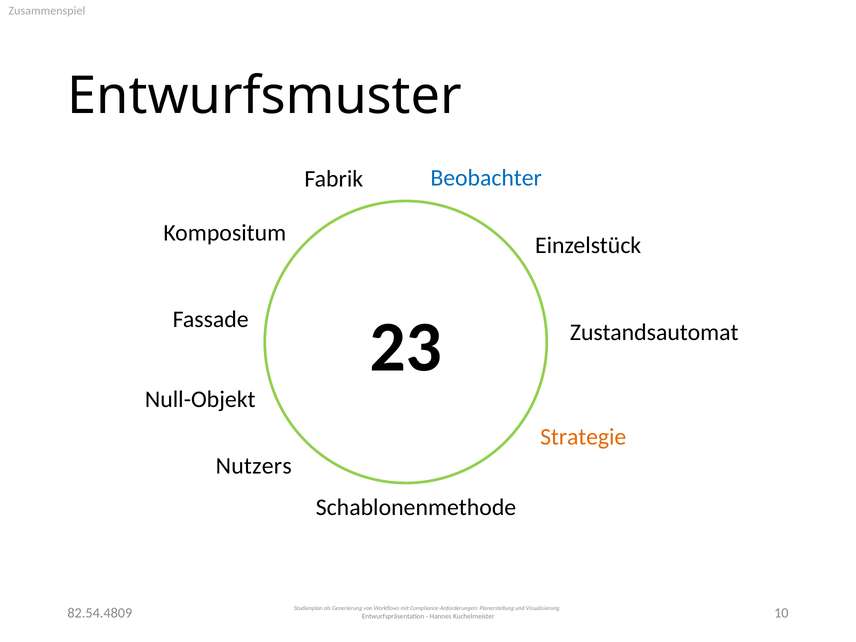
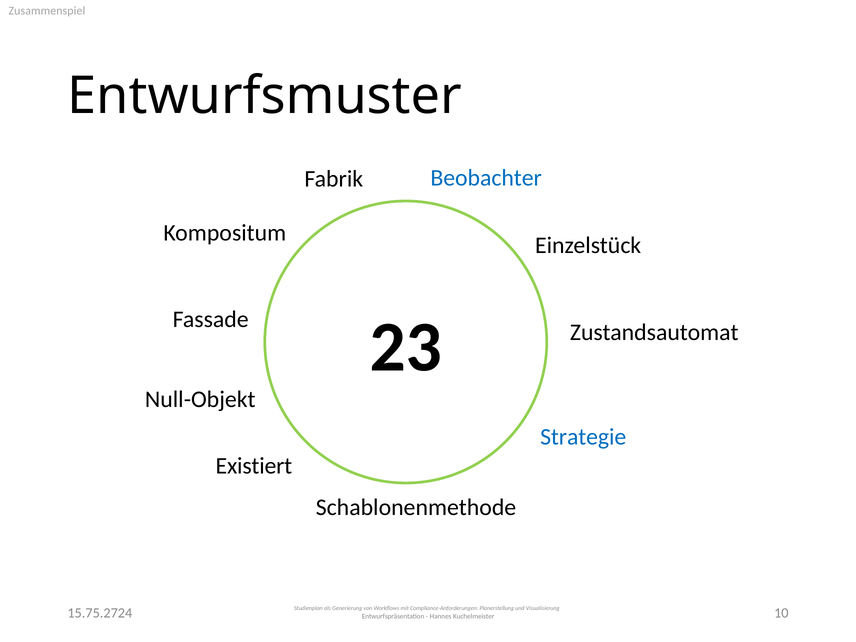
Strategie colour: orange -> blue
Nutzers: Nutzers -> Existiert
82.54.4809: 82.54.4809 -> 15.75.2724
